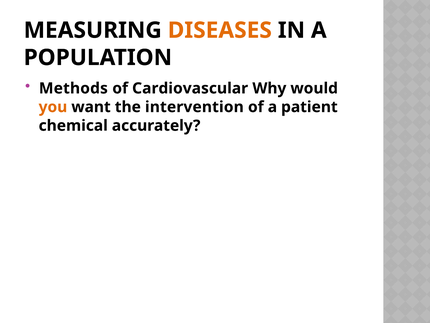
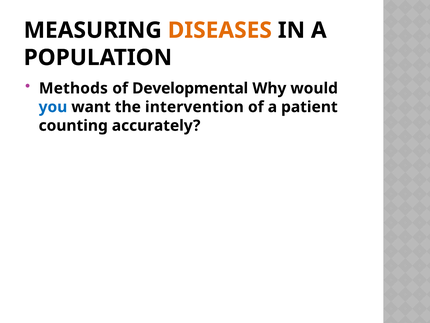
Cardiovascular: Cardiovascular -> Developmental
you colour: orange -> blue
chemical: chemical -> counting
